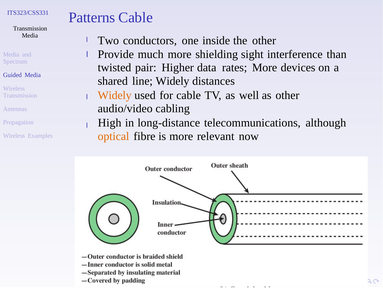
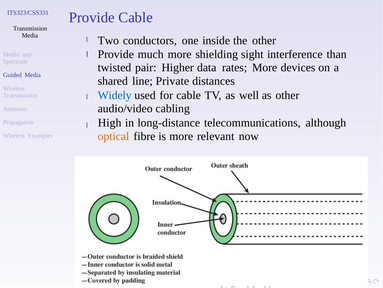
ITS323/CSS331 Patterns: Patterns -> Provide
line Widely: Widely -> Private
Widely at (115, 95) colour: orange -> blue
